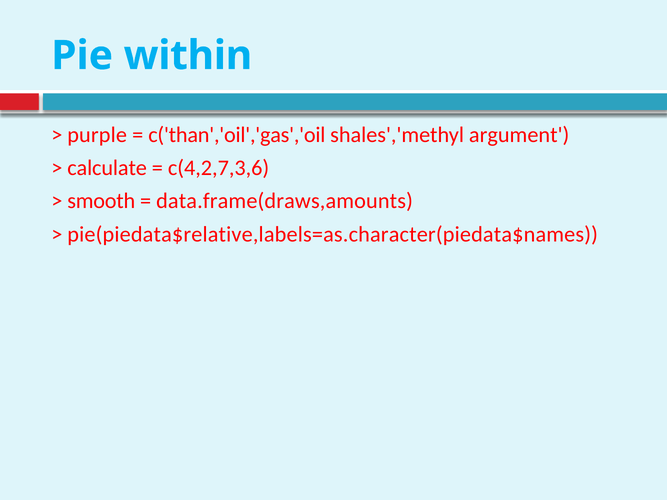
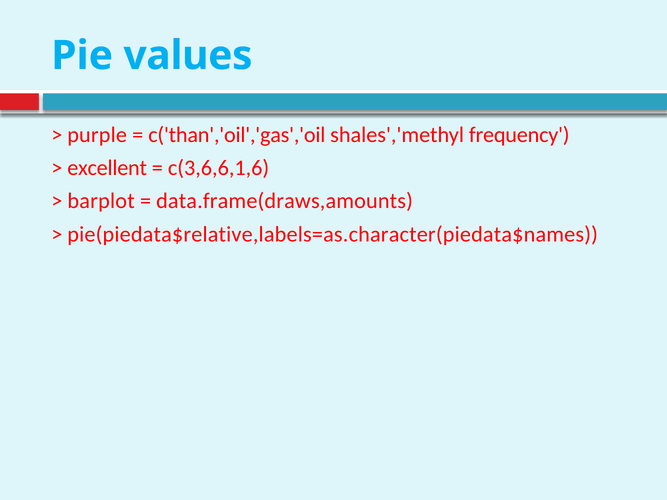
within: within -> values
argument: argument -> frequency
calculate: calculate -> excellent
c(4,2,7,3,6: c(4,2,7,3,6 -> c(3,6,6,1,6
smooth: smooth -> barplot
